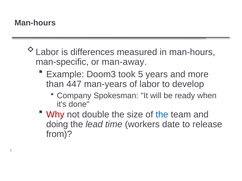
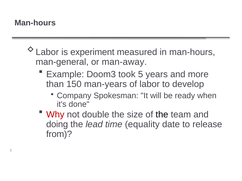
differences: differences -> experiment
man-specific: man-specific -> man-general
447: 447 -> 150
the at (162, 115) colour: blue -> black
workers: workers -> equality
